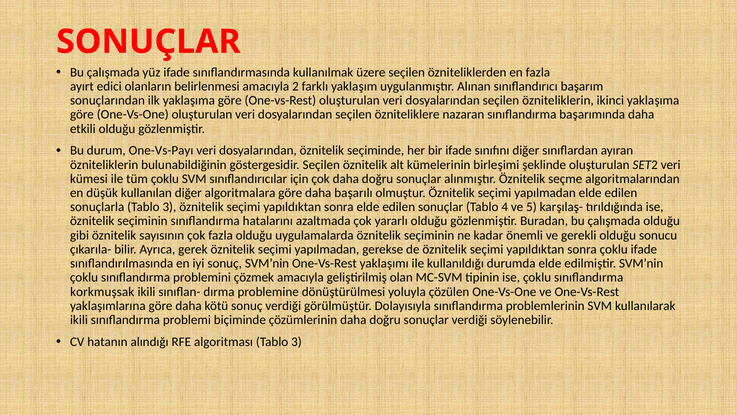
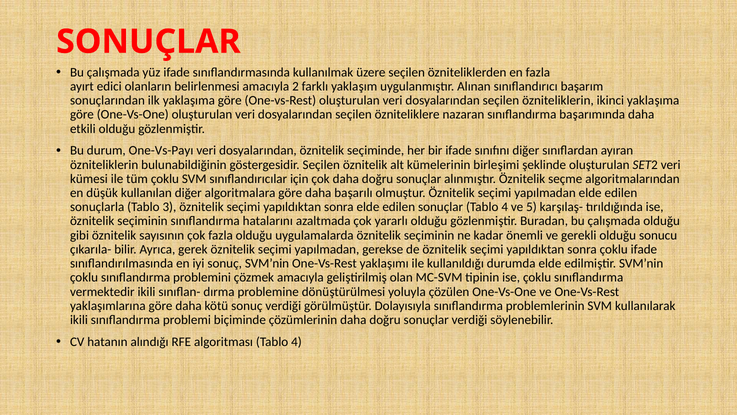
korkmuşsak: korkmuşsak -> vermektedir
algoritması Tablo 3: 3 -> 4
